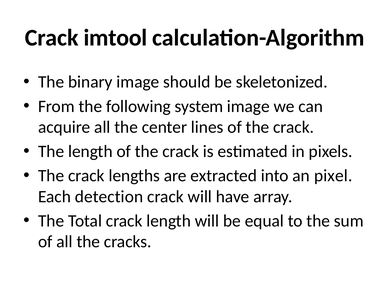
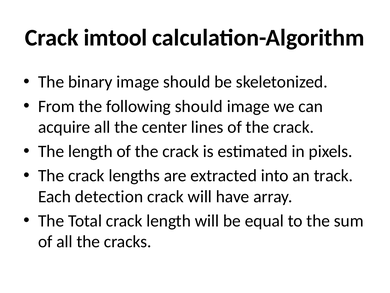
following system: system -> should
pixel: pixel -> track
